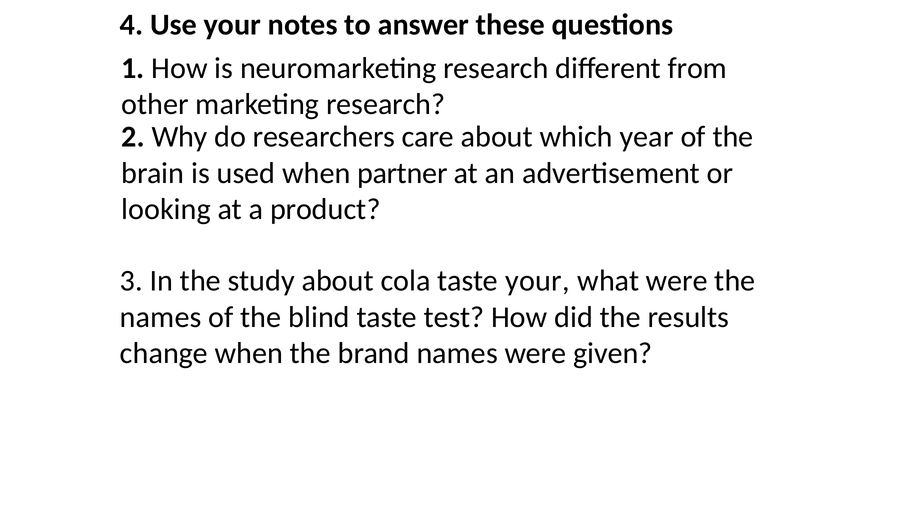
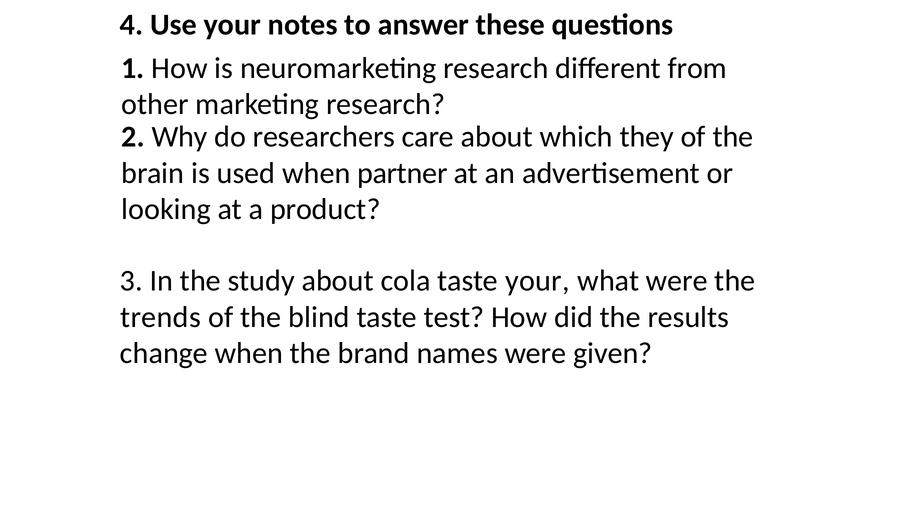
year: year -> they
names at (161, 317): names -> trends
